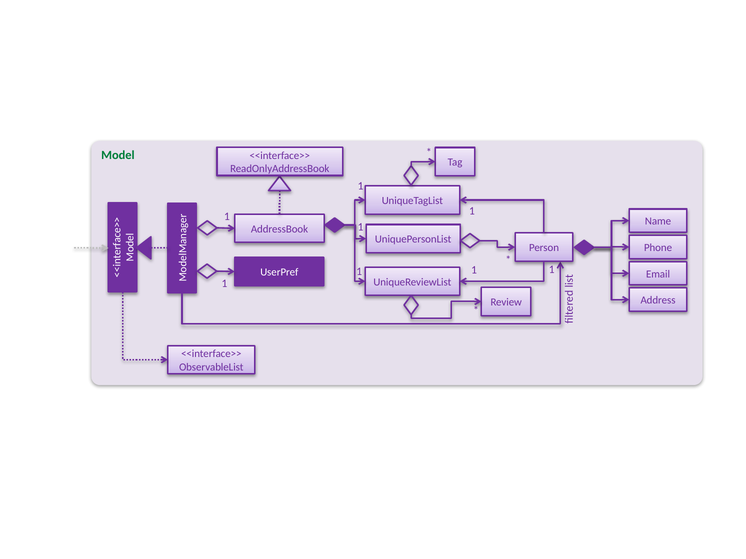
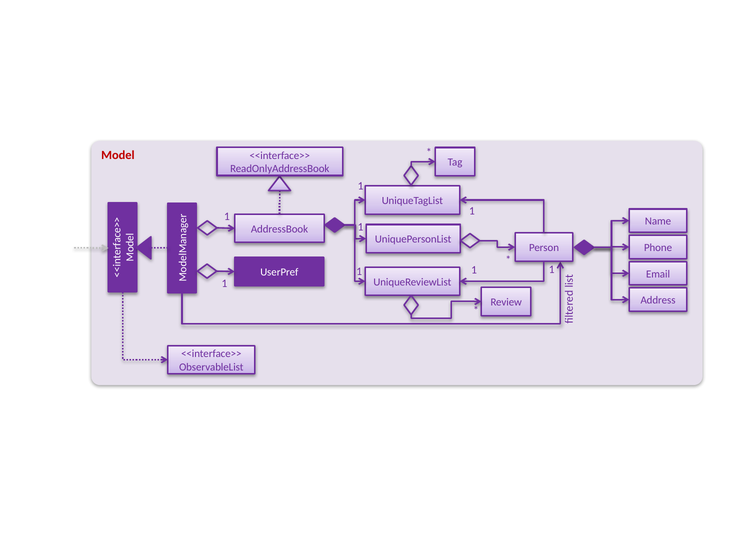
Model colour: green -> red
